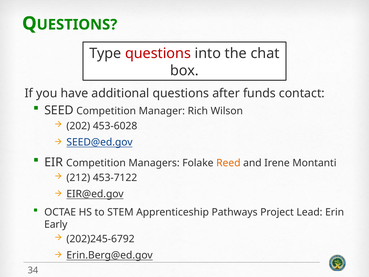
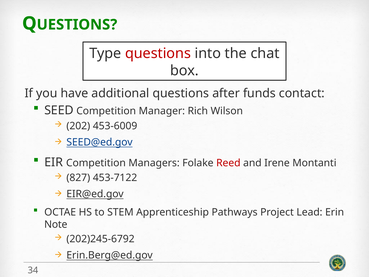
453-6028: 453-6028 -> 453-6009
Reed colour: orange -> red
212: 212 -> 827
Early: Early -> Note
